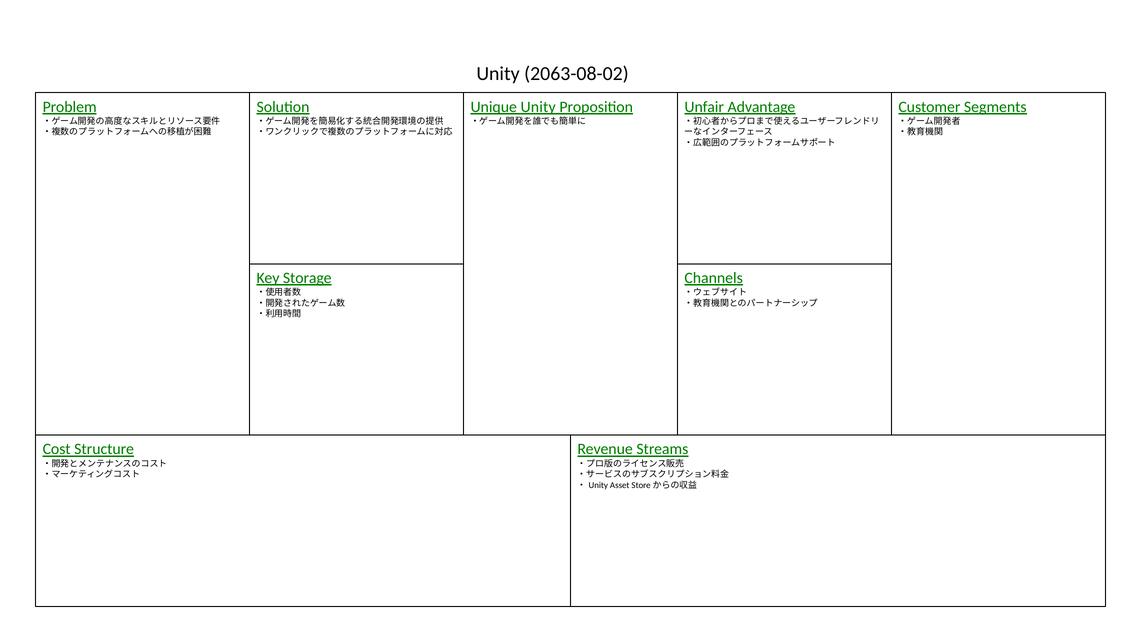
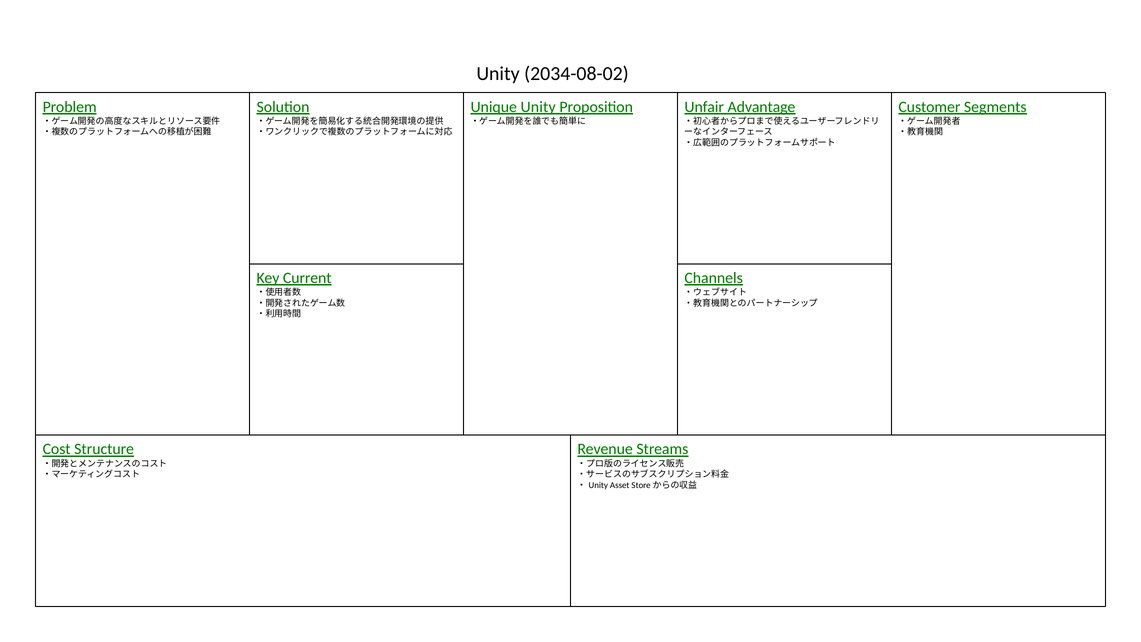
2063-08-02: 2063-08-02 -> 2034-08-02
Storage: Storage -> Current
